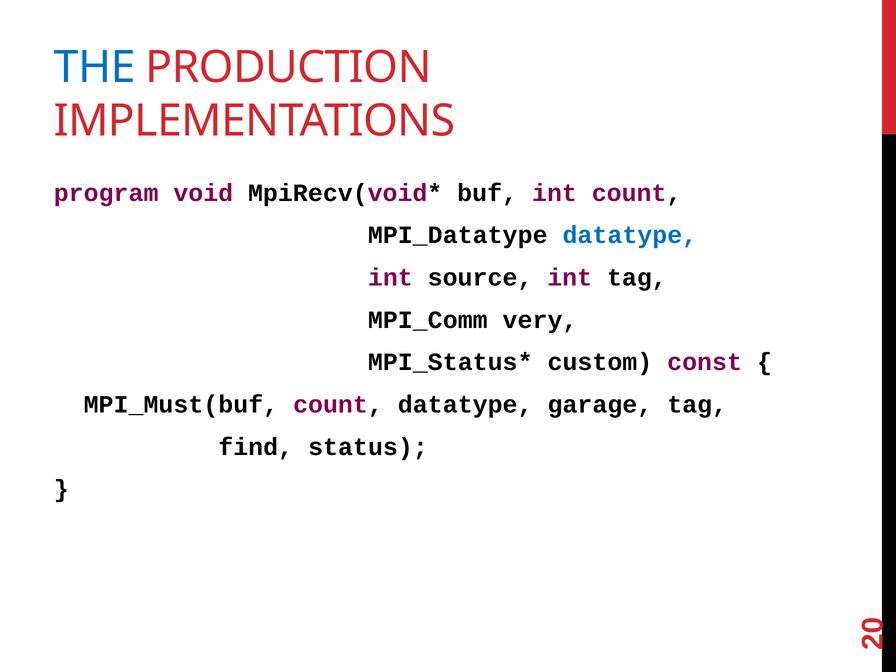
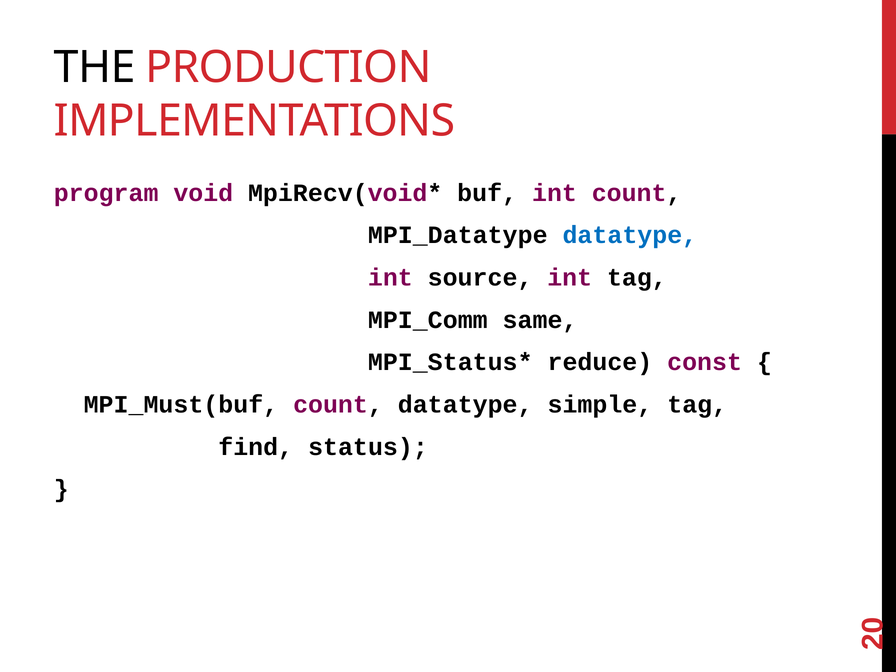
THE colour: blue -> black
very: very -> same
custom: custom -> reduce
garage: garage -> simple
